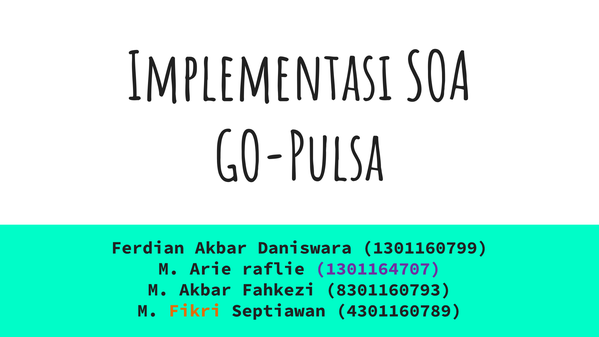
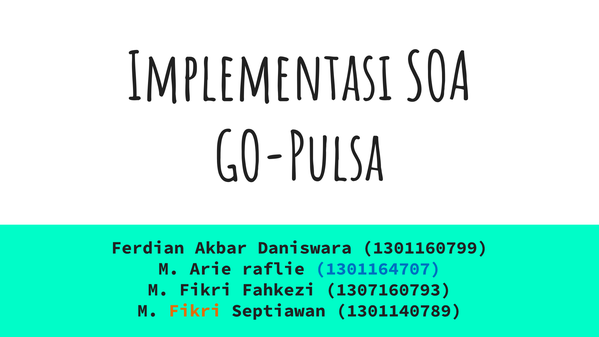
1301164707 colour: purple -> blue
Akbar at (205, 290): Akbar -> Fikri
8301160793: 8301160793 -> 1307160793
4301160789: 4301160789 -> 1301140789
